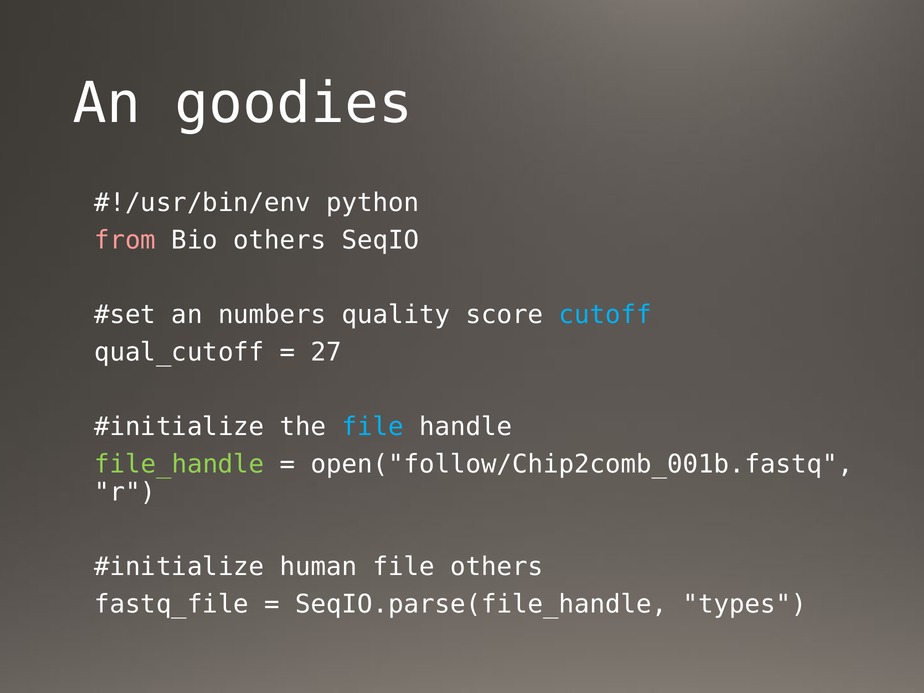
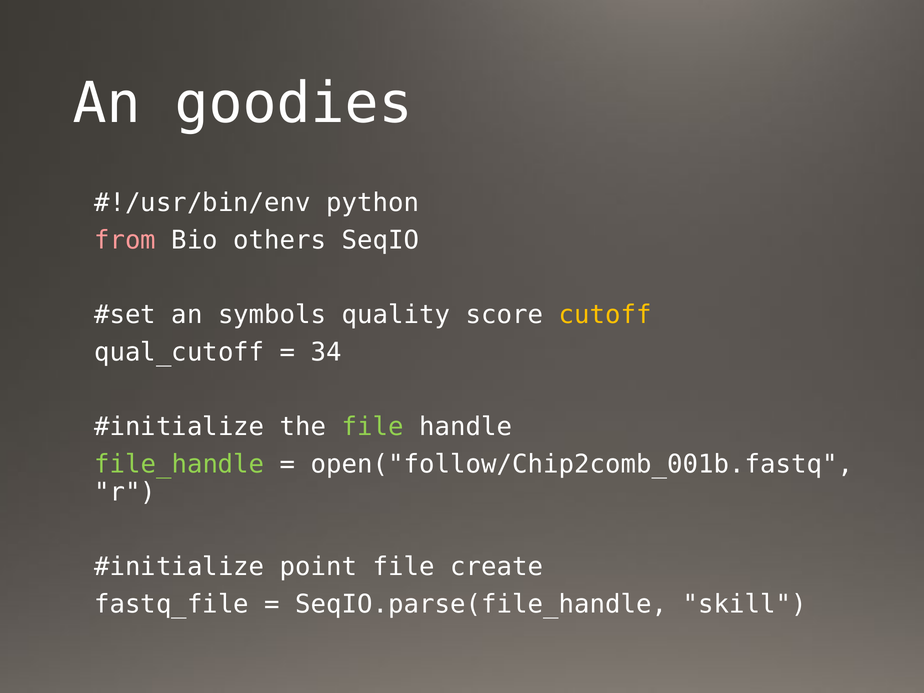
numbers: numbers -> symbols
cutoff colour: light blue -> yellow
27: 27 -> 34
file at (373, 427) colour: light blue -> light green
human: human -> point
file others: others -> create
types: types -> skill
